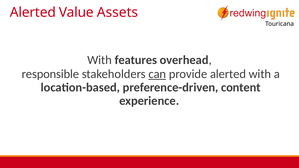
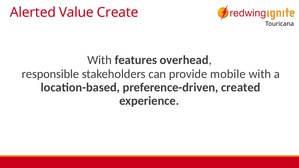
Assets: Assets -> Create
can underline: present -> none
provide alerted: alerted -> mobile
content: content -> created
